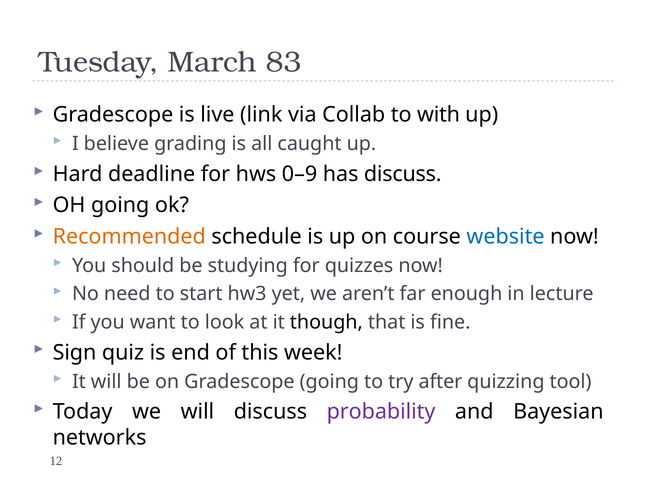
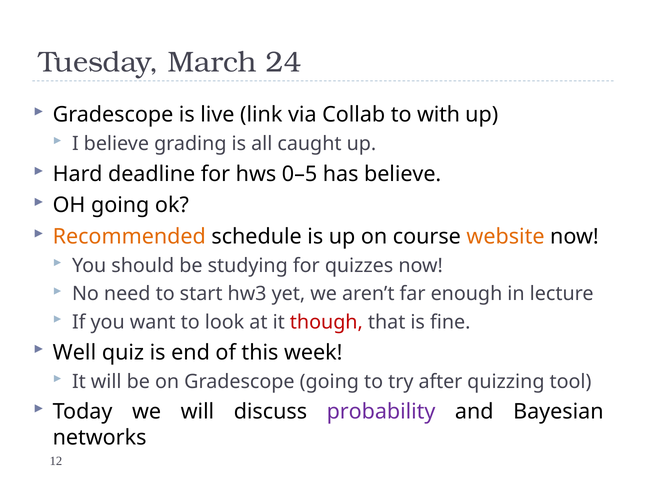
83: 83 -> 24
0–9: 0–9 -> 0–5
has discuss: discuss -> believe
website colour: blue -> orange
though colour: black -> red
Sign: Sign -> Well
